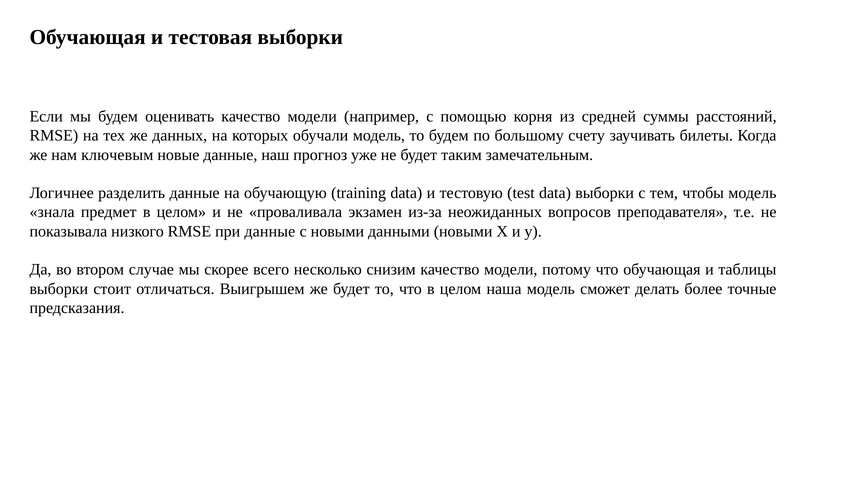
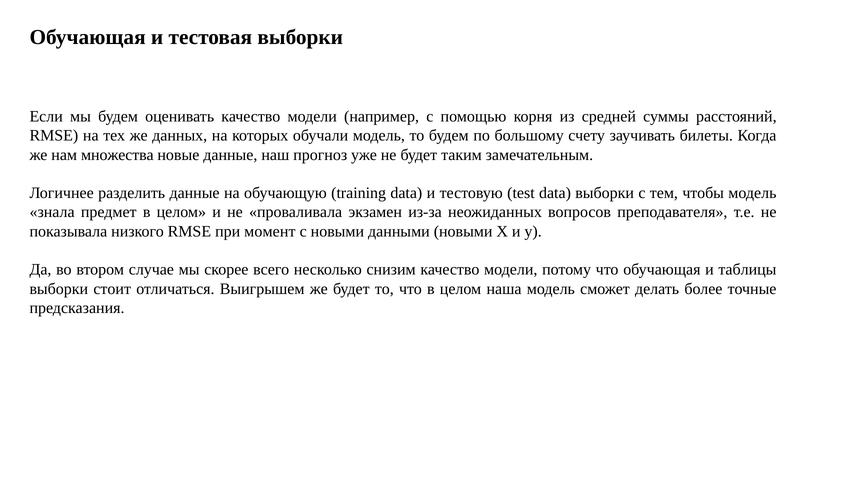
ключевым: ключевым -> множества
при данные: данные -> момент
